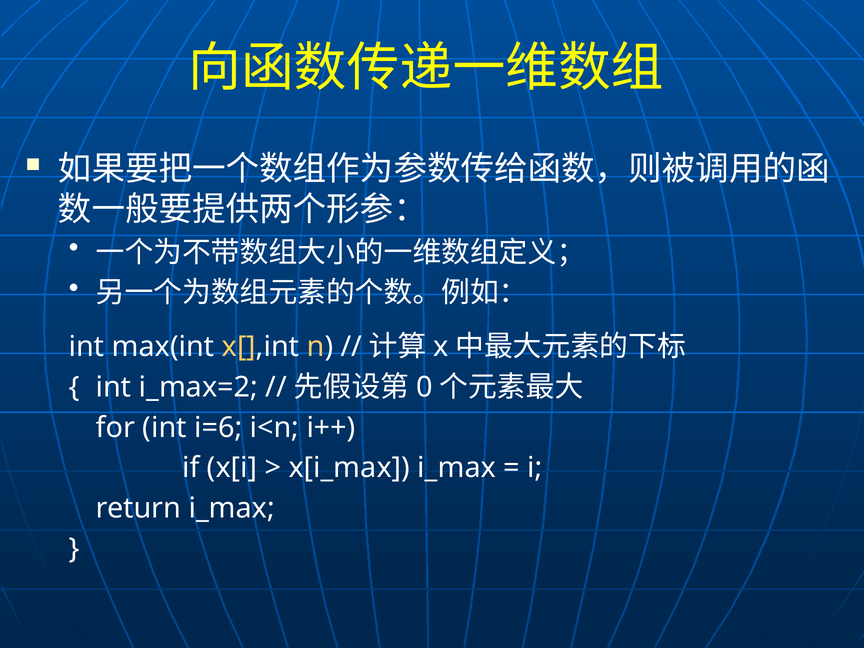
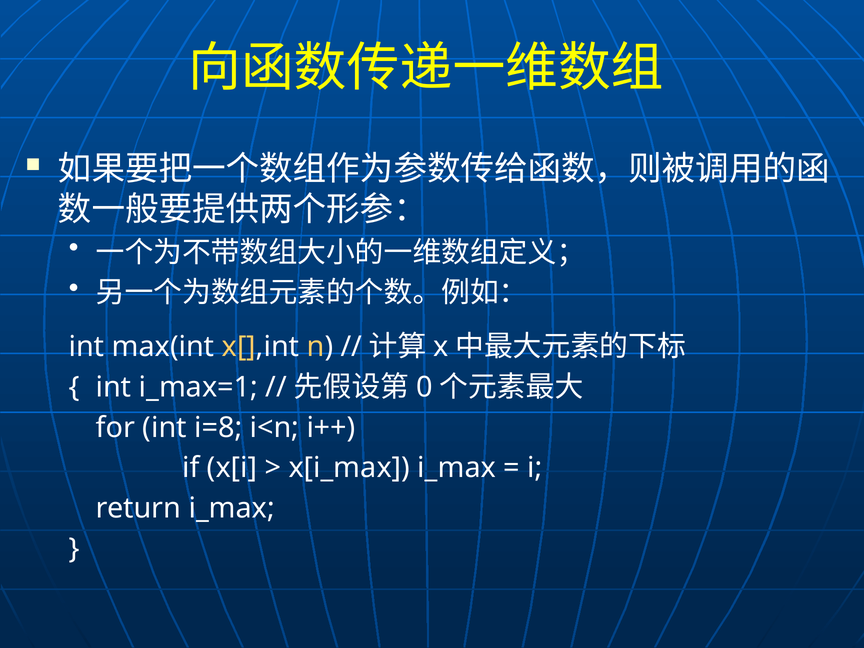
i_max=2: i_max=2 -> i_max=1
i=6: i=6 -> i=8
